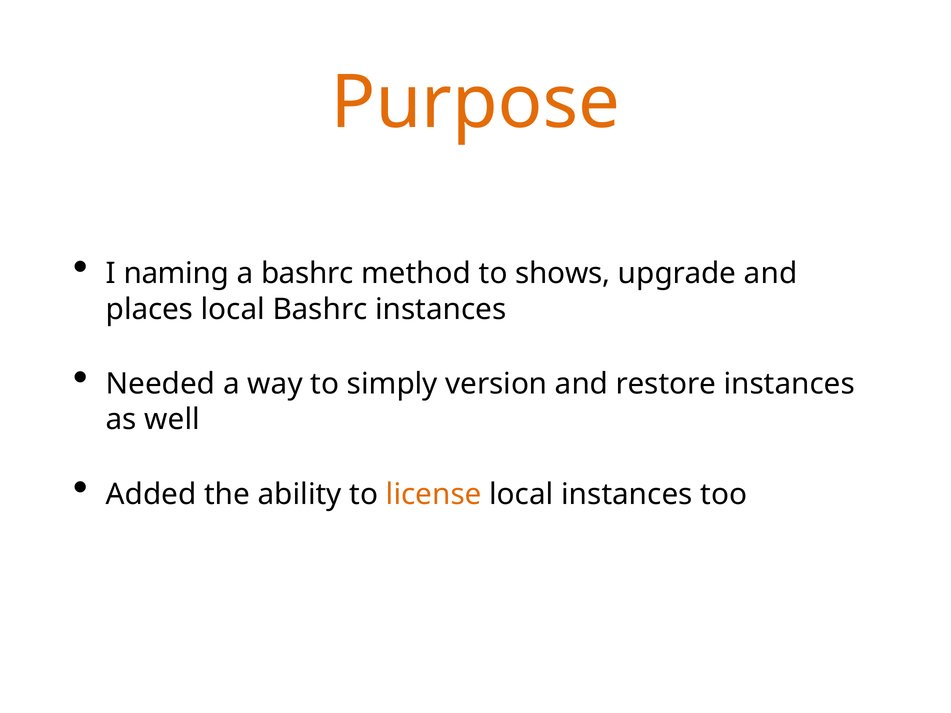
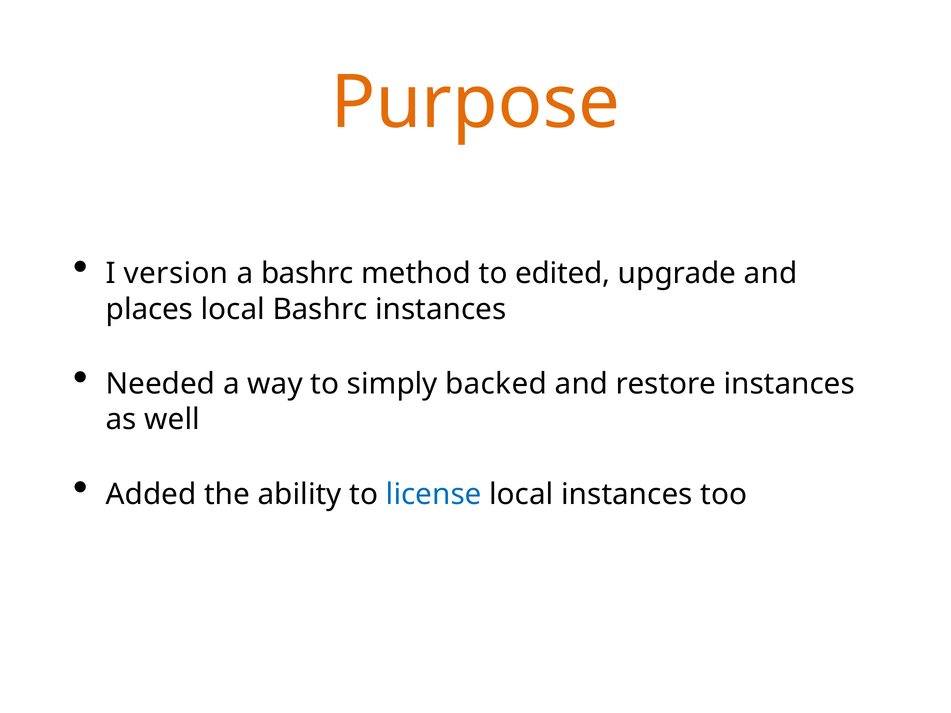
naming: naming -> version
shows: shows -> edited
version: version -> backed
license colour: orange -> blue
